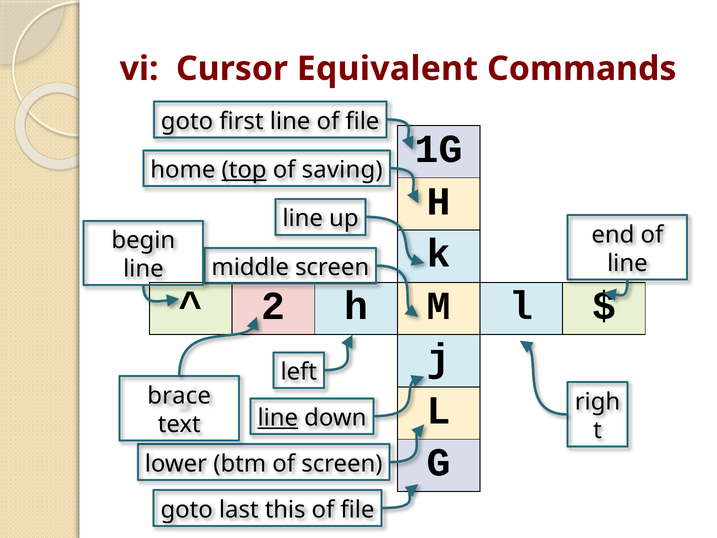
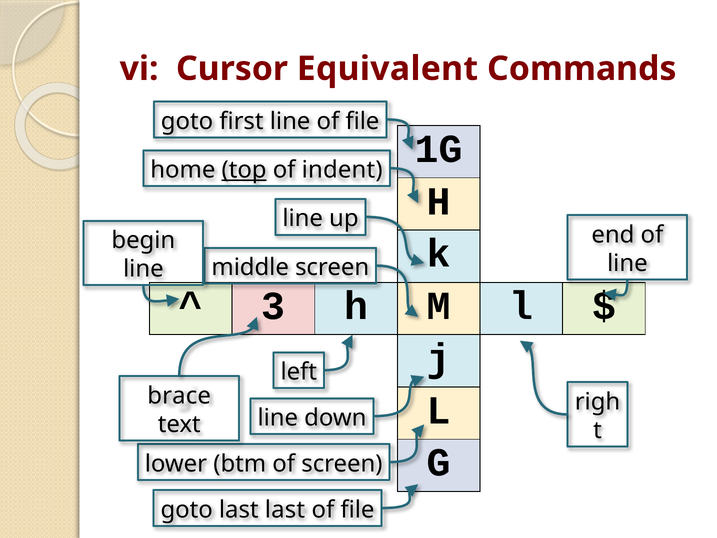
saving: saving -> indent
2: 2 -> 3
line at (278, 418) underline: present -> none
last this: this -> last
